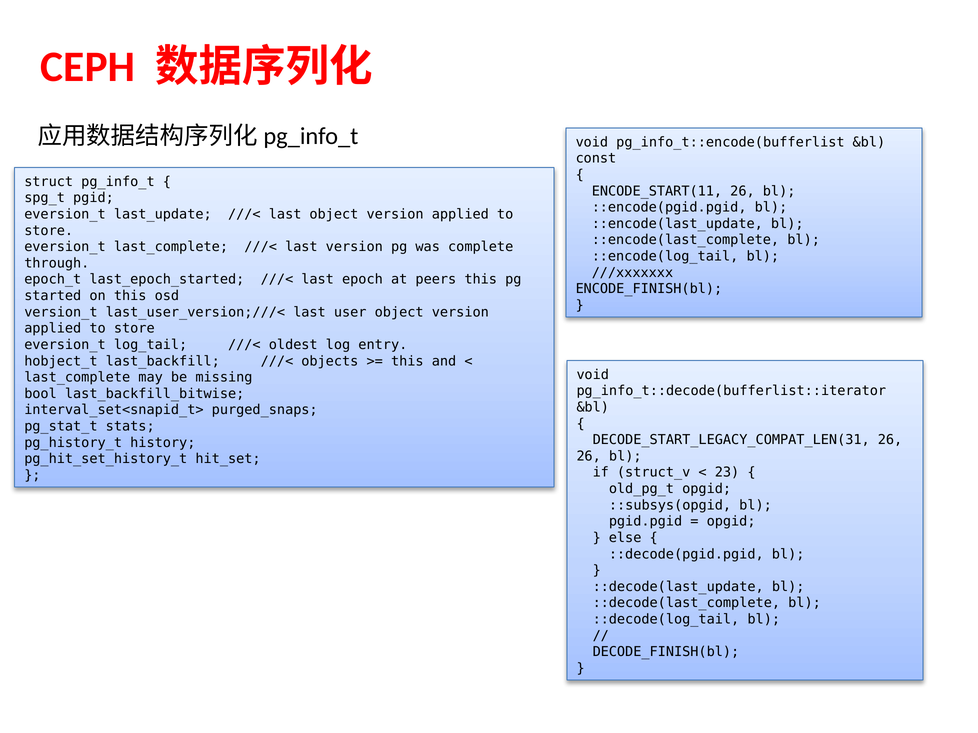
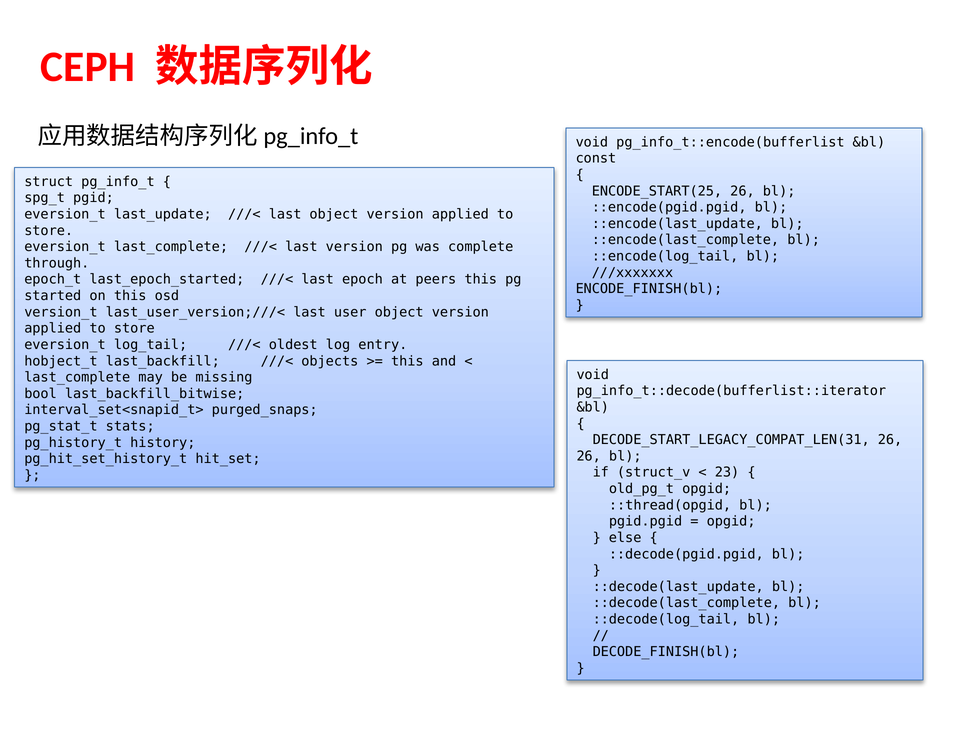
ENCODE_START(11: ENCODE_START(11 -> ENCODE_START(25
::subsys(opgid: ::subsys(opgid -> ::thread(opgid
